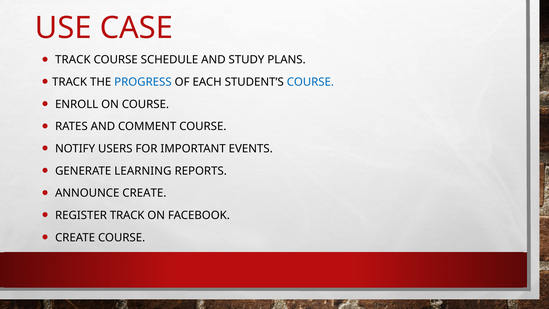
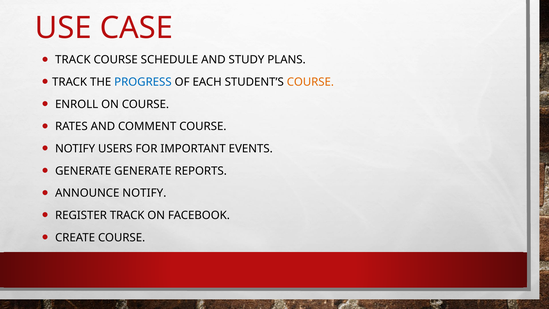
COURSE at (310, 82) colour: blue -> orange
GENERATE LEARNING: LEARNING -> GENERATE
ANNOUNCE CREATE: CREATE -> NOTIFY
